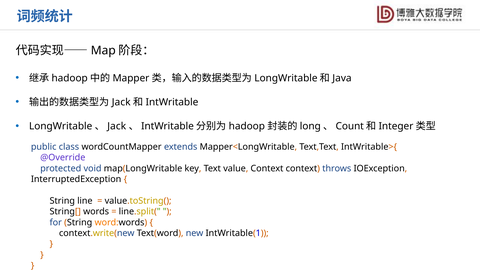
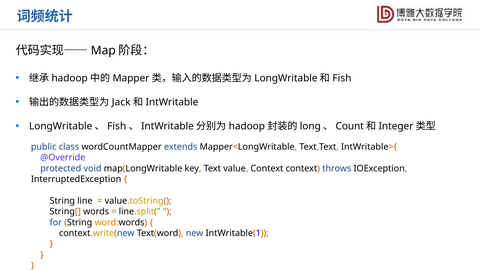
Java at (342, 78): Java -> Fish
Jack at (117, 126): Jack -> Fish
